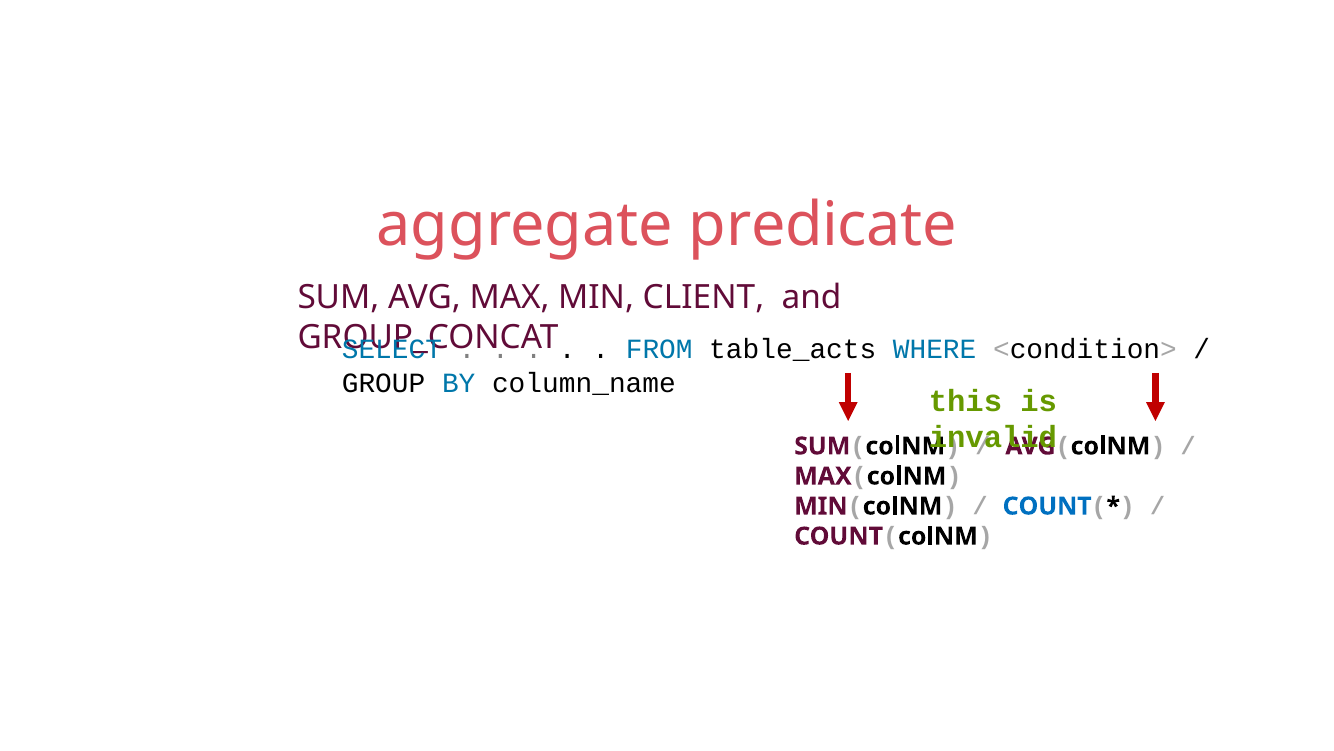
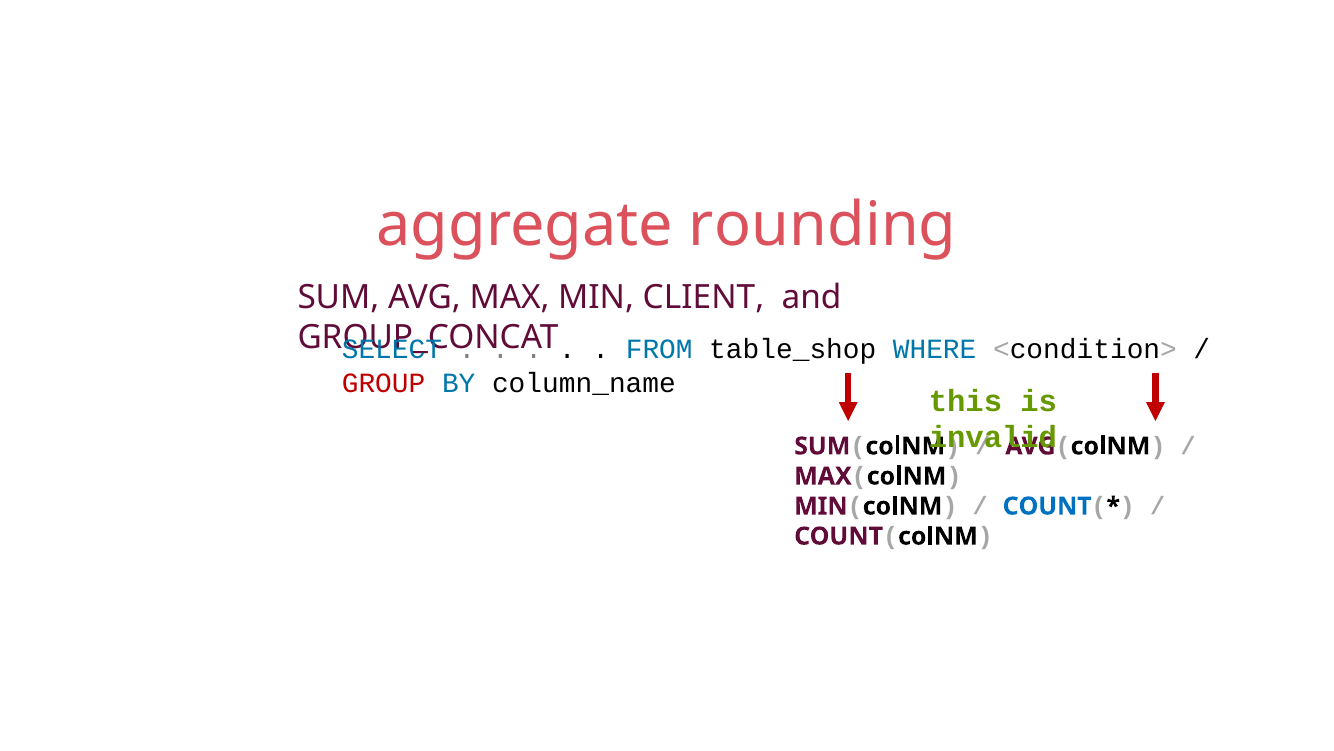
predicate: predicate -> rounding
table_acts: table_acts -> table_shop
GROUP colour: black -> red
